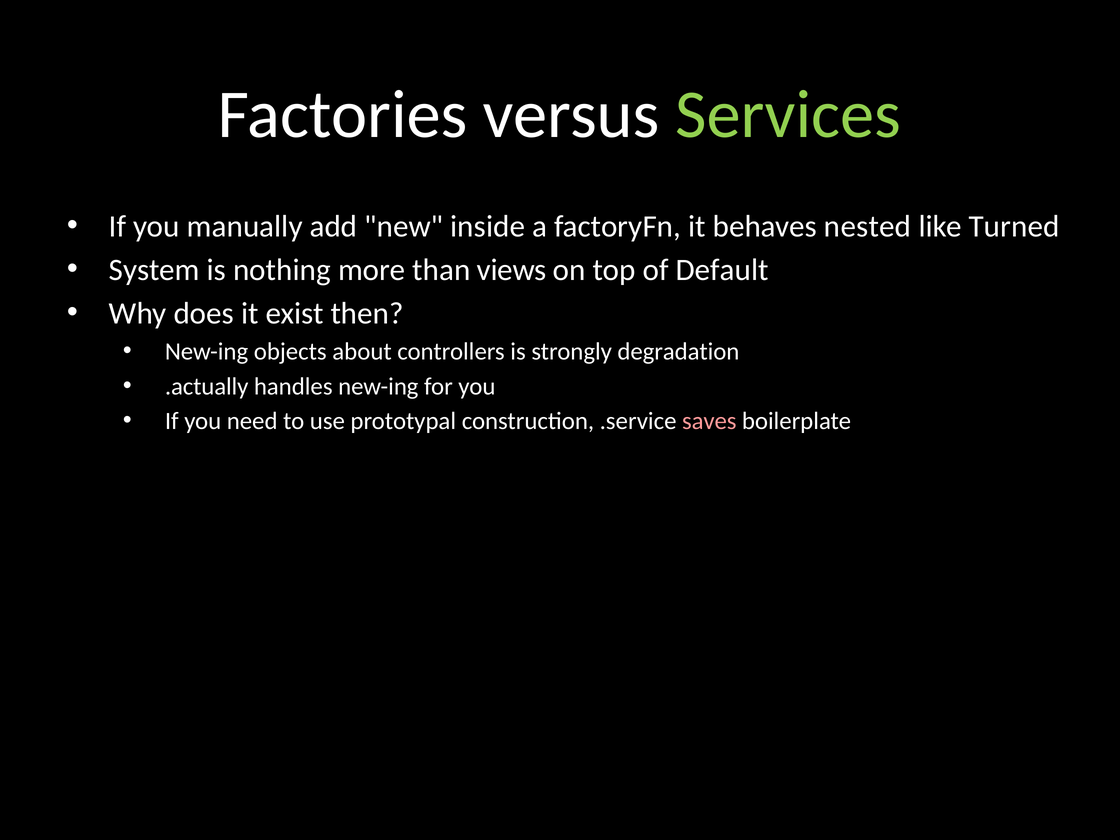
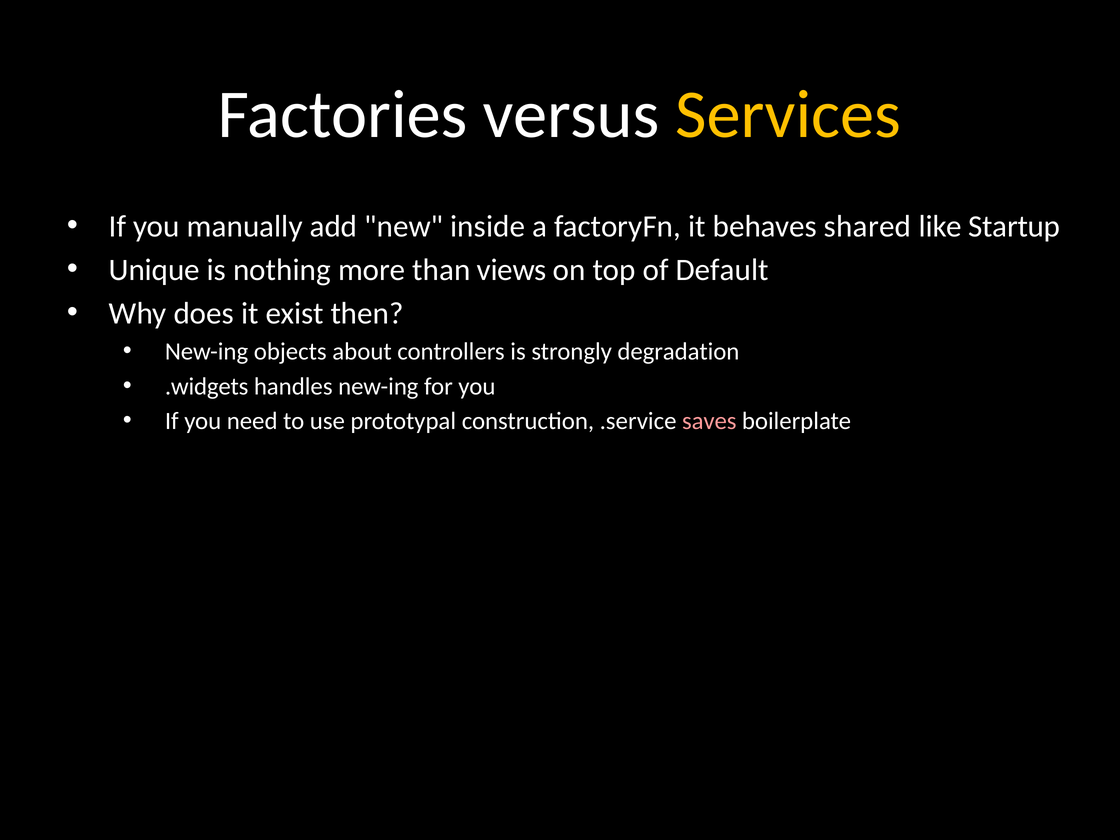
Services colour: light green -> yellow
nested: nested -> shared
Turned: Turned -> Startup
System: System -> Unique
.actually: .actually -> .widgets
